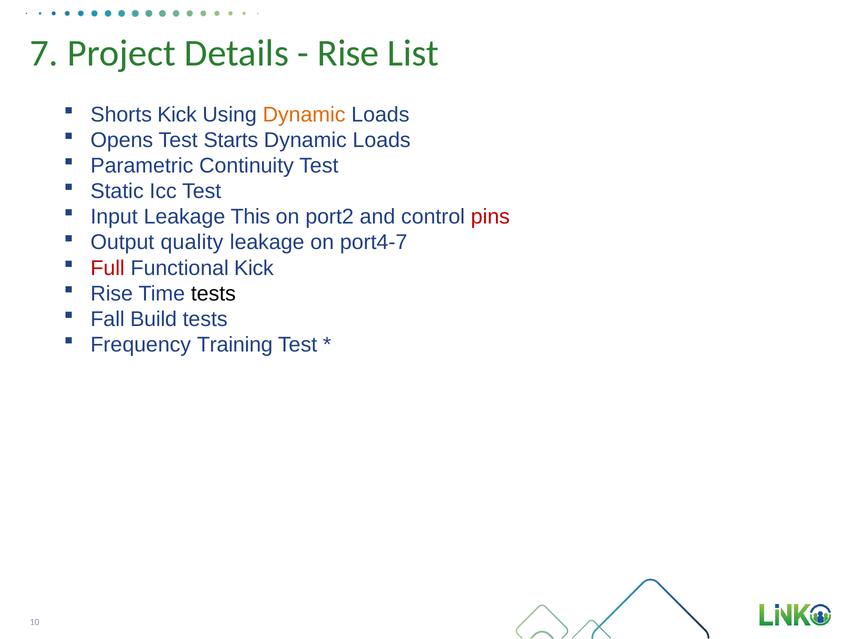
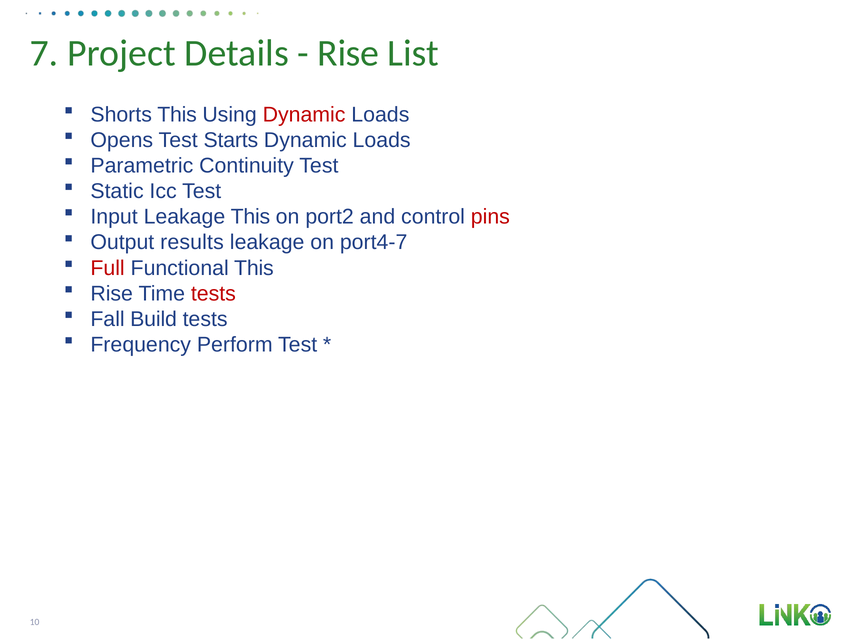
Shorts Kick: Kick -> This
Dynamic at (304, 115) colour: orange -> red
quality: quality -> results
Functional Kick: Kick -> This
tests at (213, 294) colour: black -> red
Training: Training -> Perform
